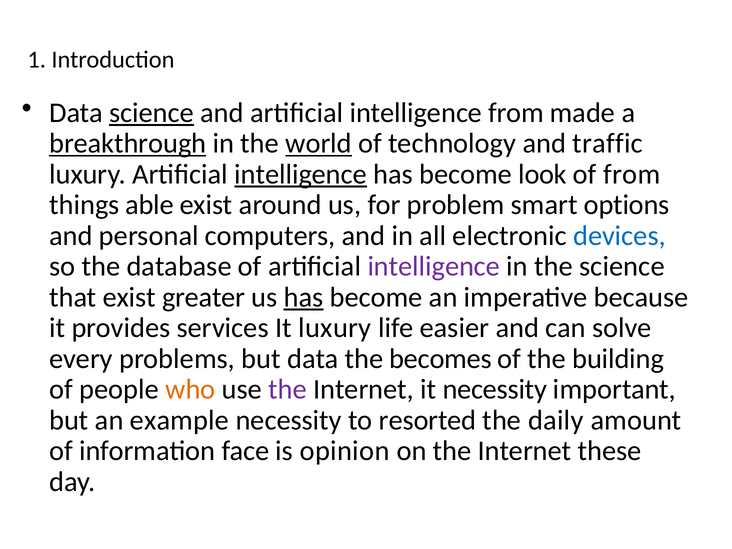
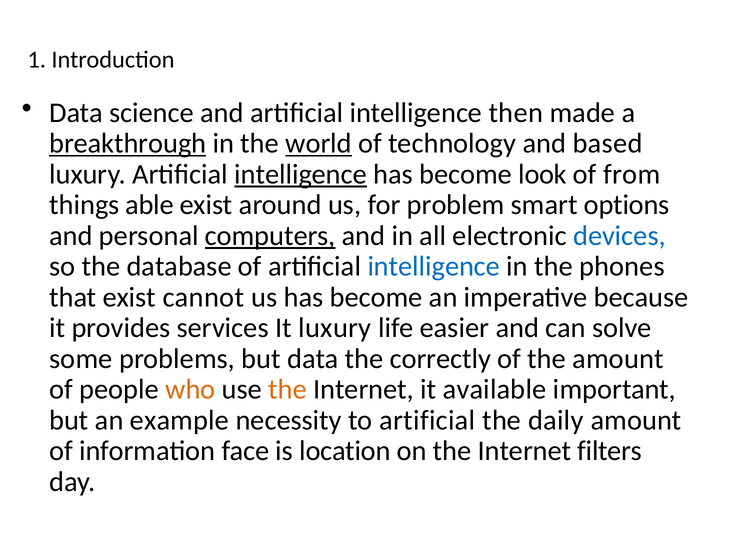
science at (152, 113) underline: present -> none
intelligence from: from -> then
traffic: traffic -> based
computers underline: none -> present
intelligence at (434, 267) colour: purple -> blue
the science: science -> phones
greater: greater -> cannot
has at (304, 297) underline: present -> none
every: every -> some
becomes: becomes -> correctly
the building: building -> amount
the at (288, 390) colour: purple -> orange
it necessity: necessity -> available
to resorted: resorted -> artificial
opinion: opinion -> location
these: these -> filters
